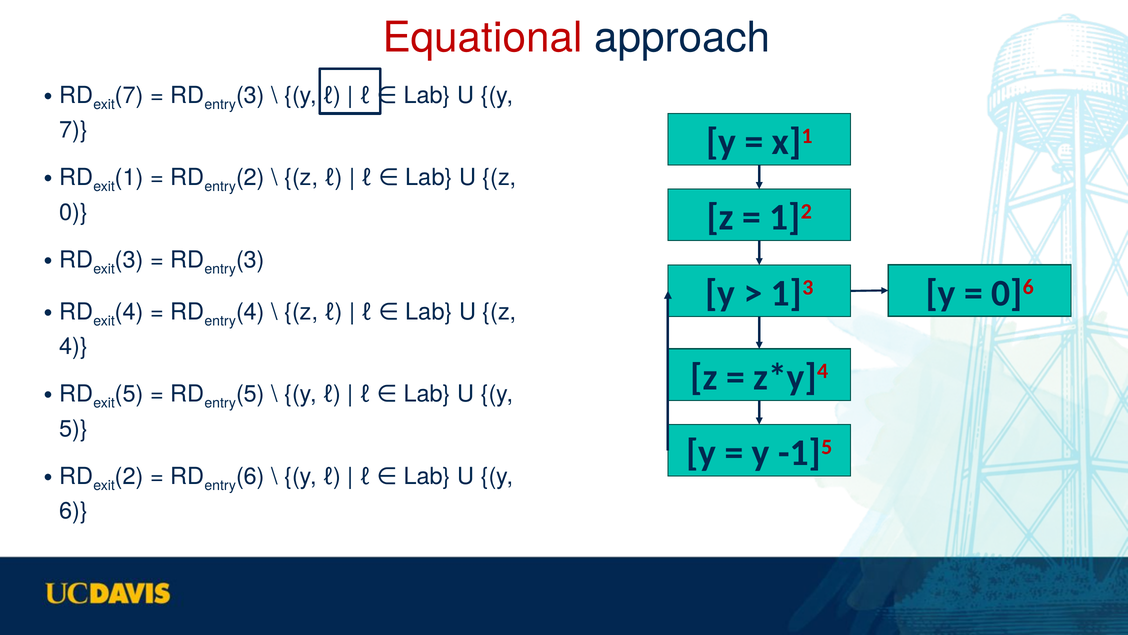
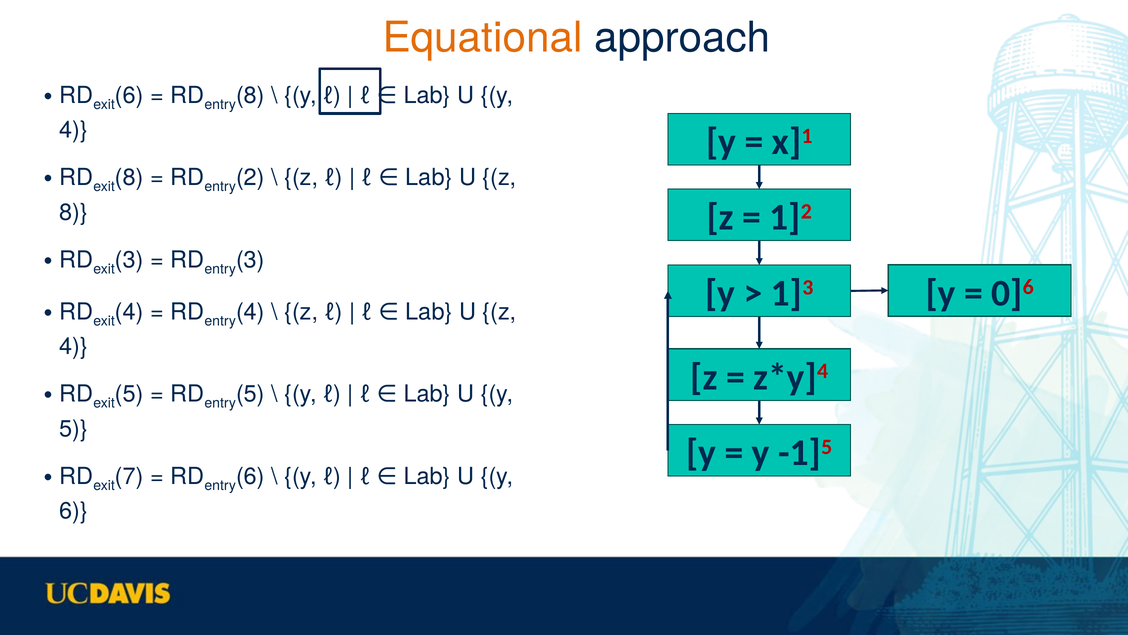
Equational colour: red -> orange
7 at (129, 95): 7 -> 6
3 at (250, 95): 3 -> 8
7 at (74, 130): 7 -> 4
1 at (129, 177): 1 -> 8
0 at (74, 212): 0 -> 8
2 at (129, 476): 2 -> 7
